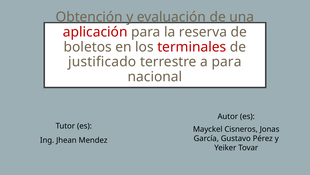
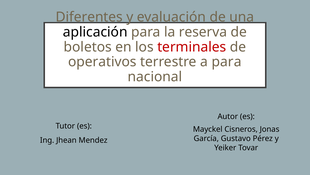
Obtención: Obtención -> Diferentes
aplicación colour: red -> black
justificado: justificado -> operativos
